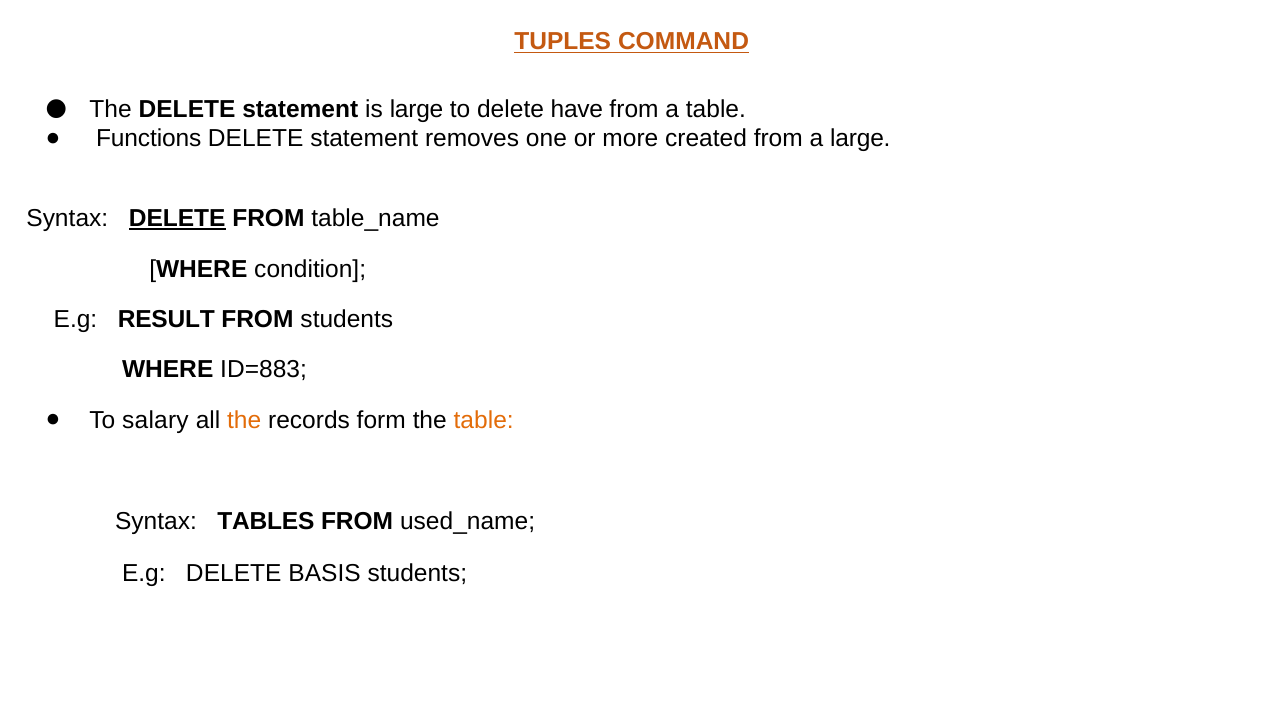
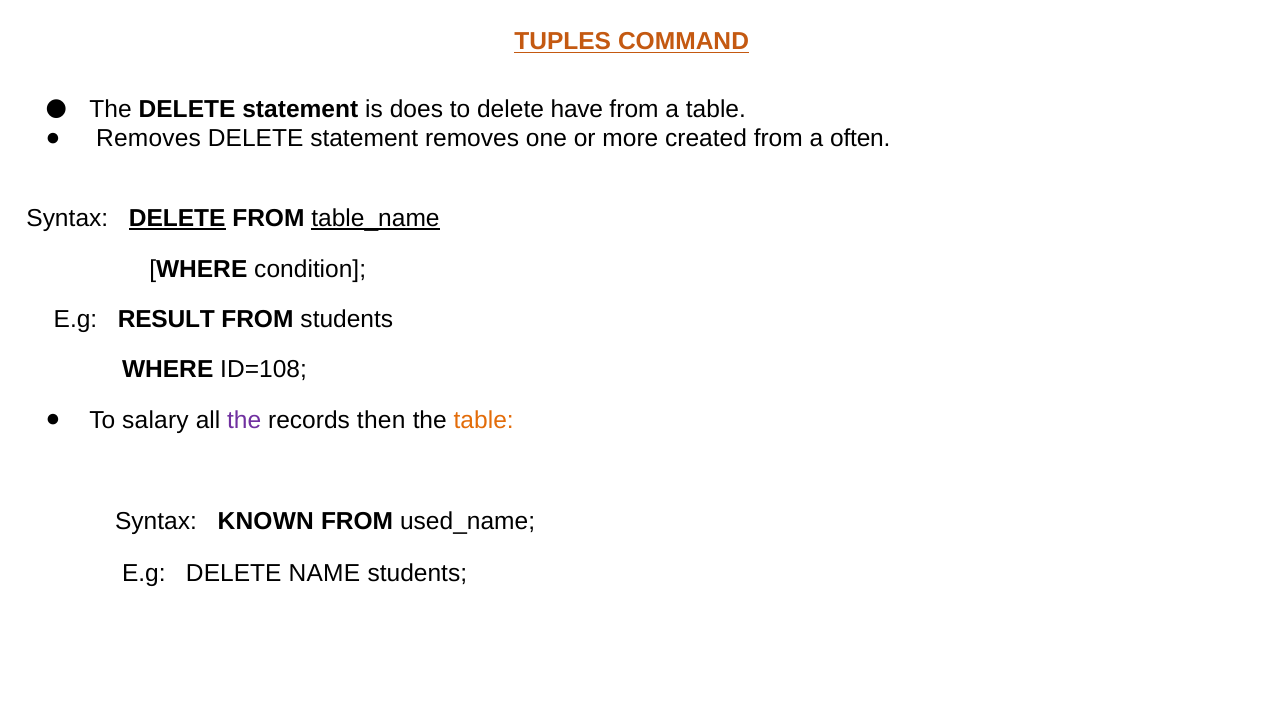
is large: large -> does
Functions at (149, 139): Functions -> Removes
a large: large -> often
table_name underline: none -> present
ID=883: ID=883 -> ID=108
the at (244, 420) colour: orange -> purple
form: form -> then
TABLES: TABLES -> KNOWN
BASIS: BASIS -> NAME
